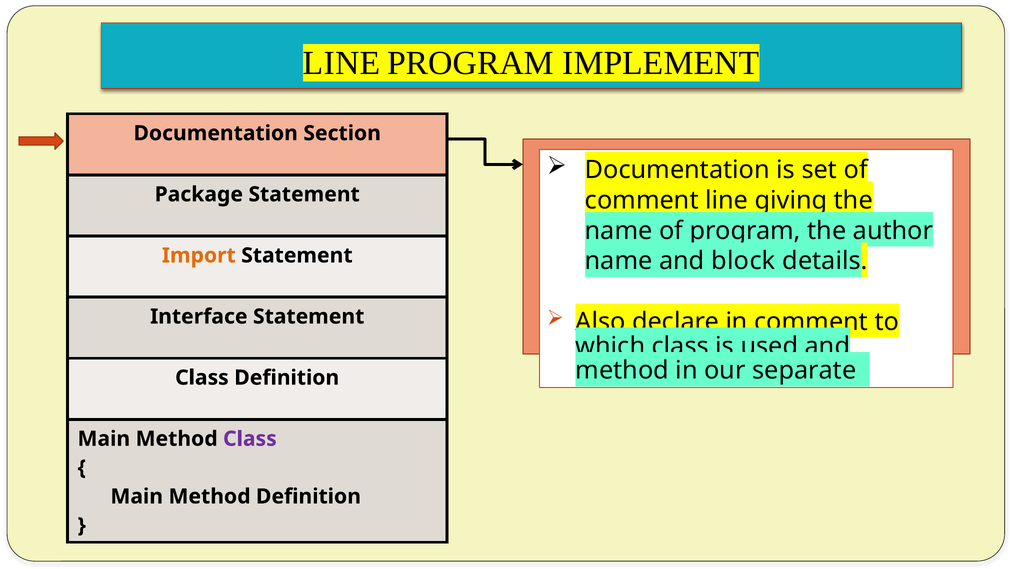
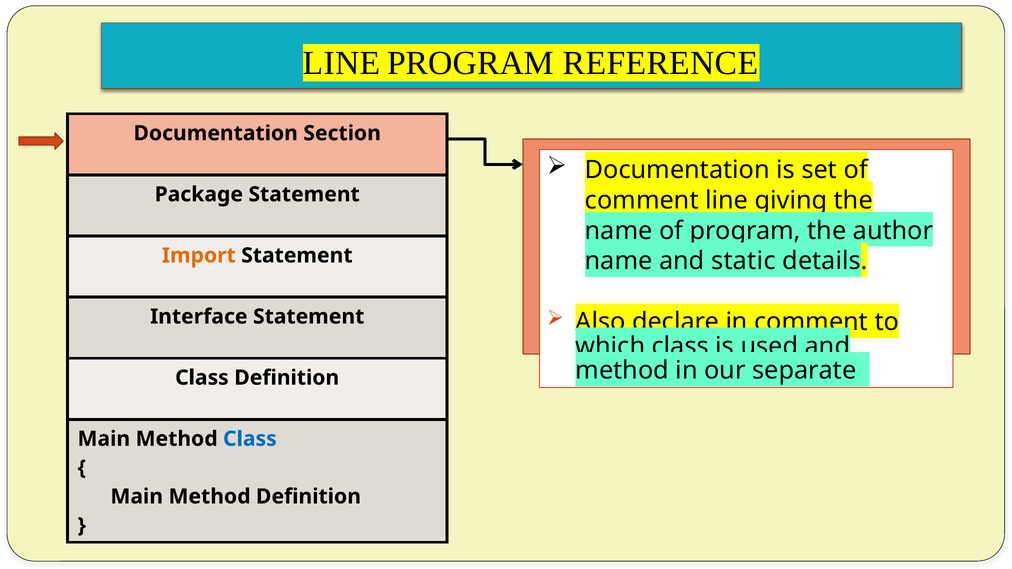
IMPLEMENT: IMPLEMENT -> REFERENCE
block: block -> static
Class at (250, 439) colour: purple -> blue
